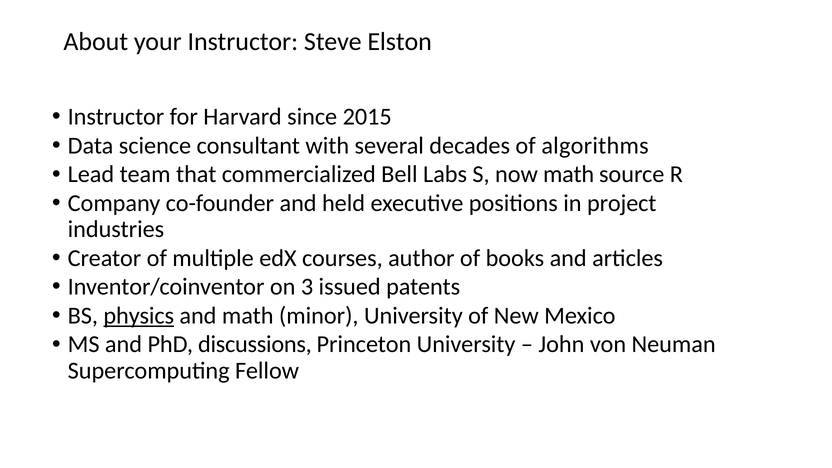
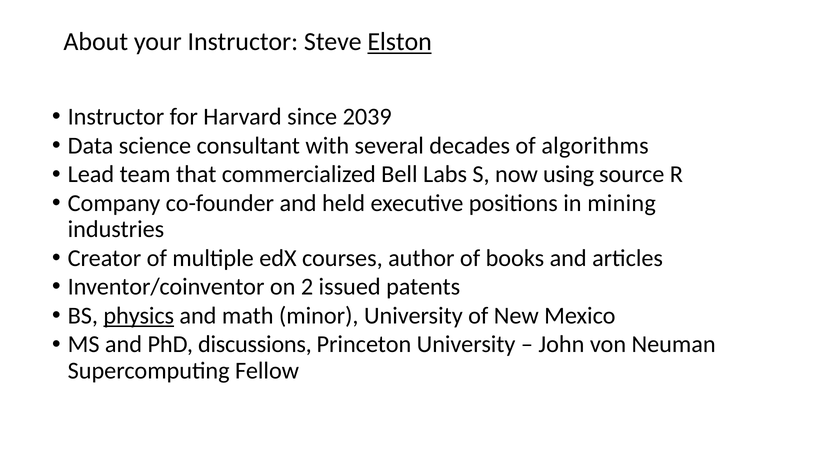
Elston underline: none -> present
2015: 2015 -> 2039
now math: math -> using
project: project -> mining
3: 3 -> 2
